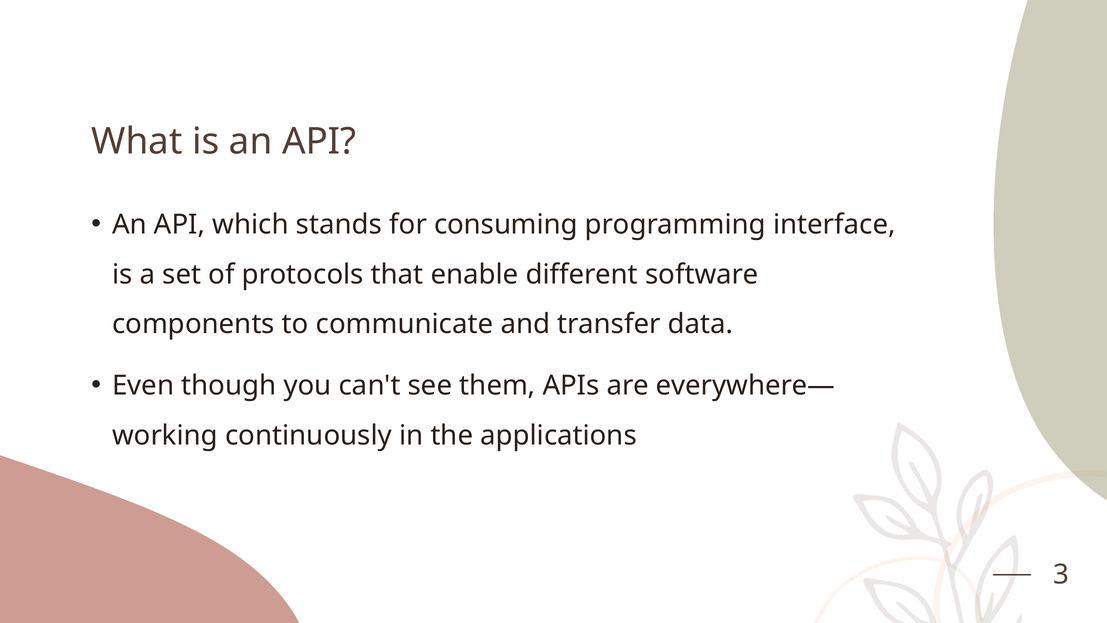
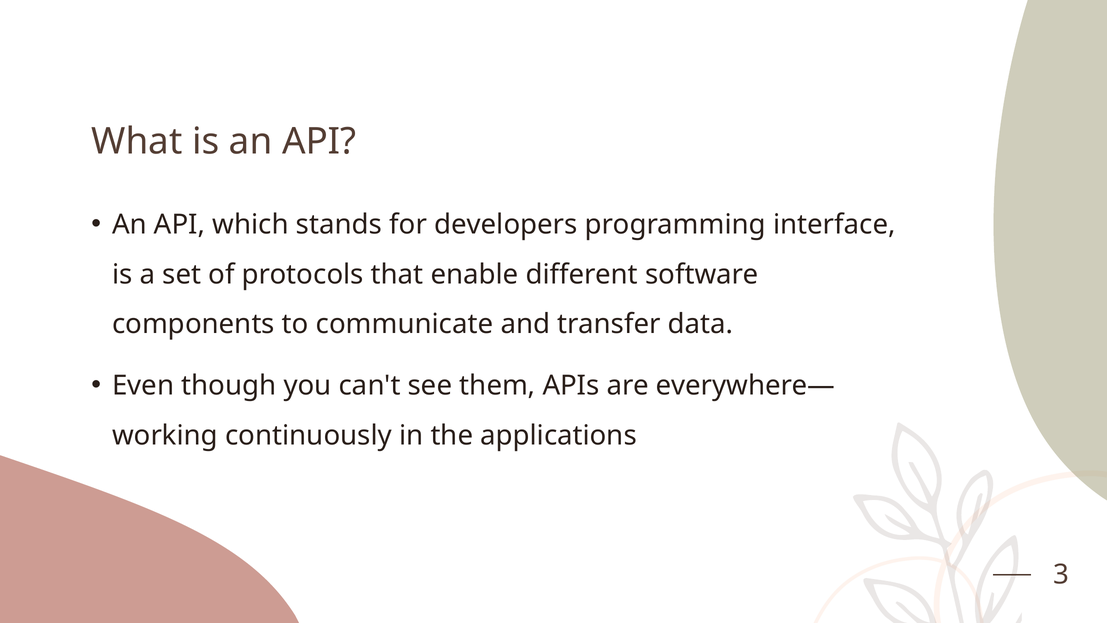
consuming: consuming -> developers
